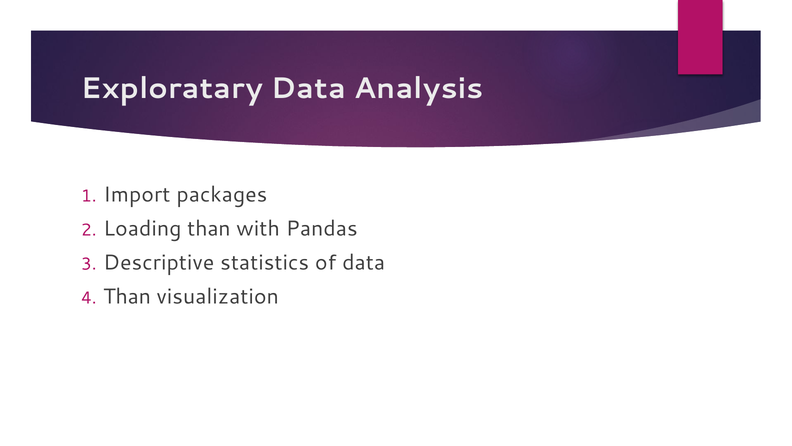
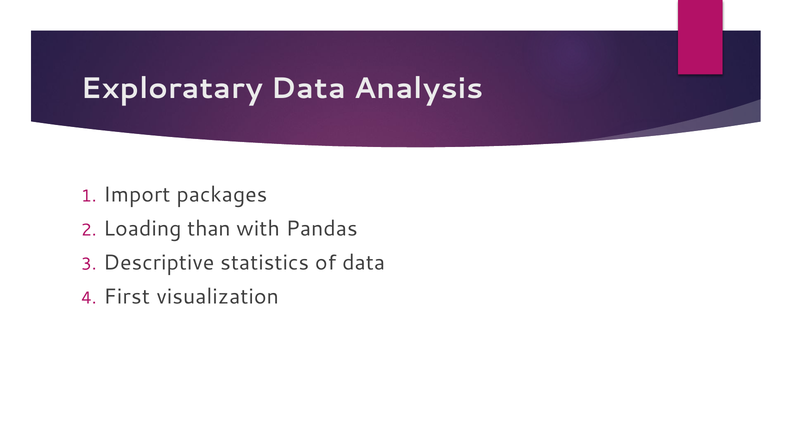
Than at (127, 296): Than -> First
